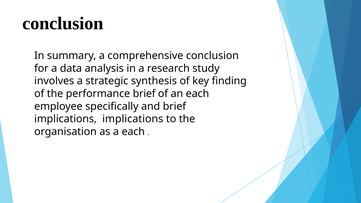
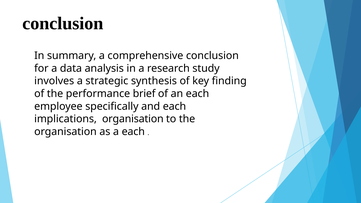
and brief: brief -> each
implications implications: implications -> organisation
